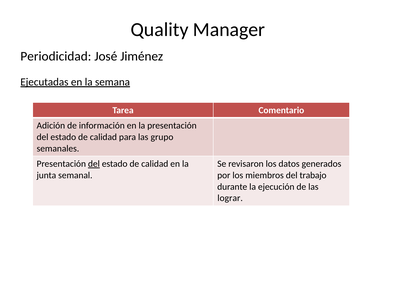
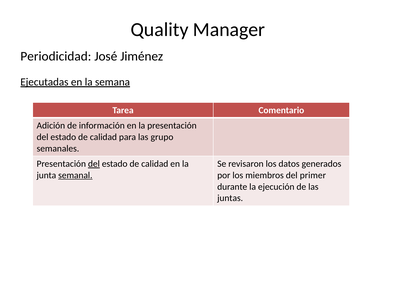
semanal underline: none -> present
trabajo: trabajo -> primer
lograr: lograr -> juntas
